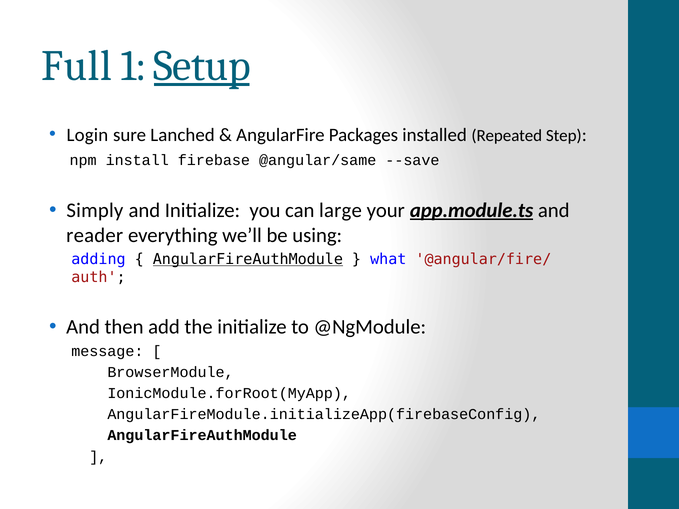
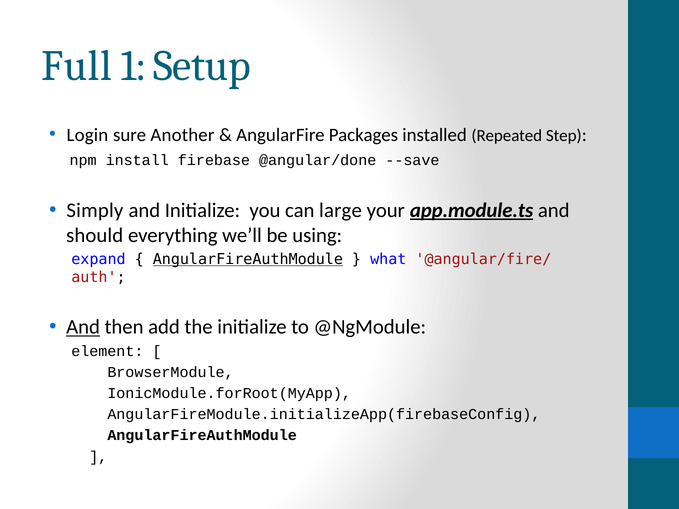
Setup underline: present -> none
Lanched: Lanched -> Another
@angular/same: @angular/same -> @angular/done
reader: reader -> should
adding: adding -> expand
And at (83, 327) underline: none -> present
message: message -> element
